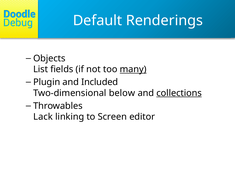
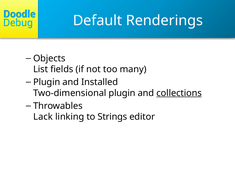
many underline: present -> none
Included: Included -> Installed
Two-dimensional below: below -> plugin
Screen: Screen -> Strings
